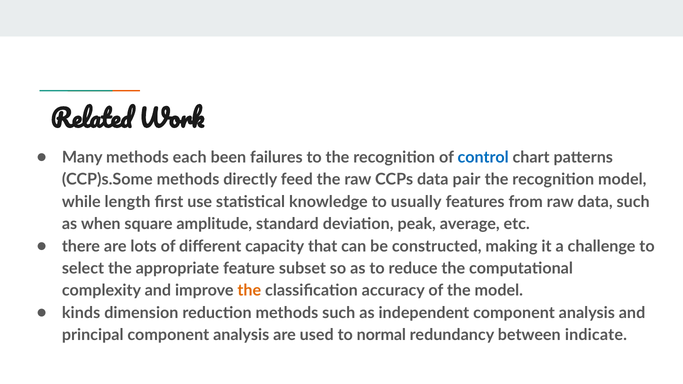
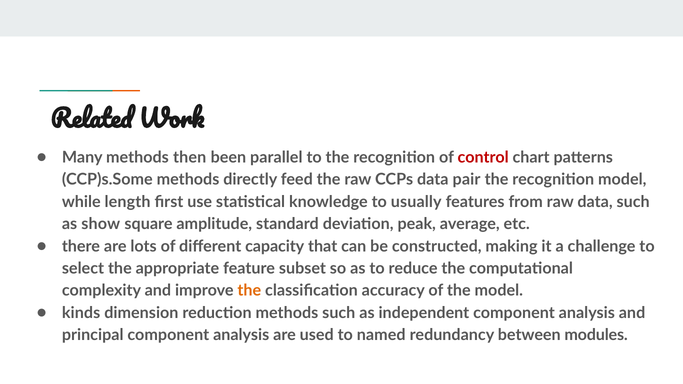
each: each -> then
failures: failures -> parallel
control colour: blue -> red
when: when -> show
normal: normal -> named
indicate: indicate -> modules
